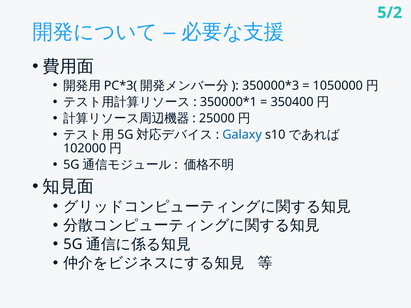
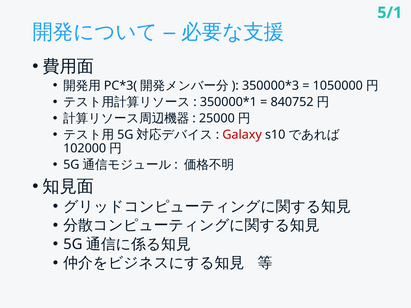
5/2: 5/2 -> 5/1
350400: 350400 -> 840752
Galaxy colour: blue -> red
